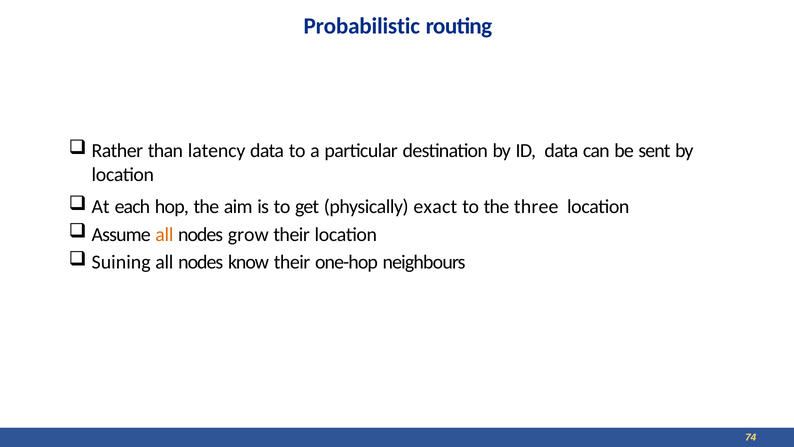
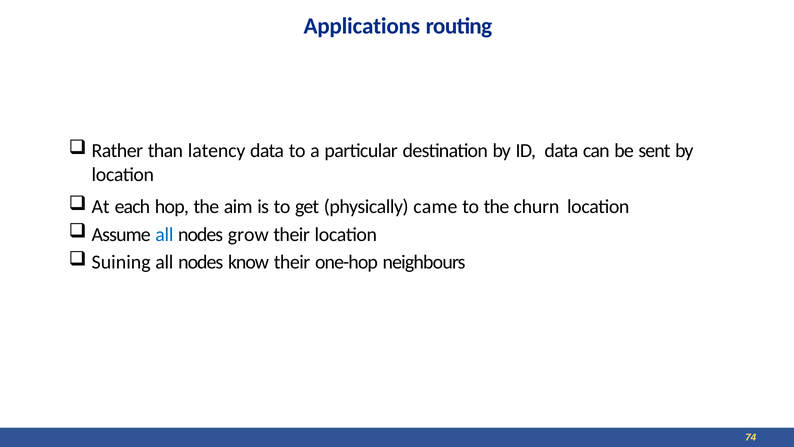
Probabilistic: Probabilistic -> Applications
exact: exact -> came
three: three -> churn
all at (164, 234) colour: orange -> blue
